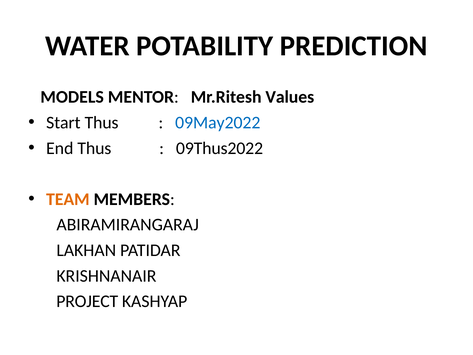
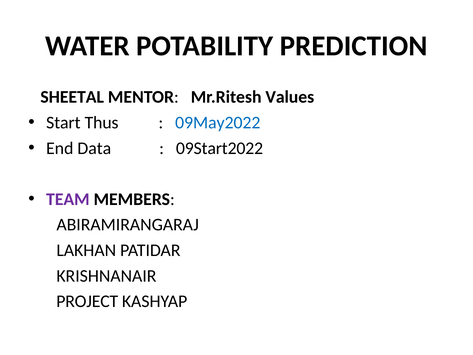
MODELS: MODELS -> SHEETAL
End Thus: Thus -> Data
09Thus2022: 09Thus2022 -> 09Start2022
TEAM colour: orange -> purple
